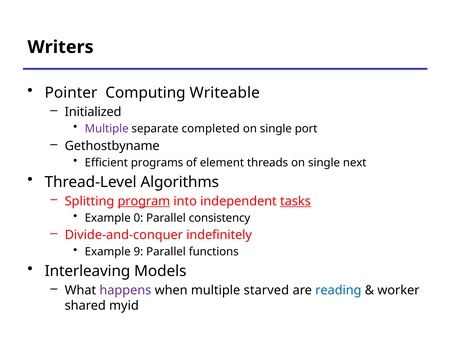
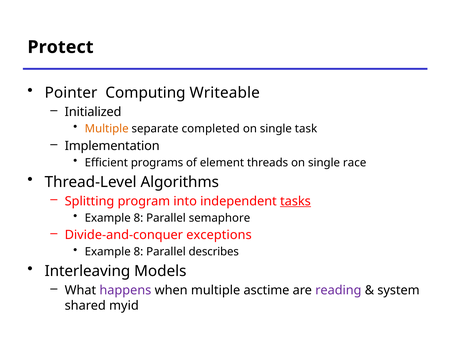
Writers: Writers -> Protect
Multiple at (107, 129) colour: purple -> orange
port: port -> task
Gethostbyname: Gethostbyname -> Implementation
next: next -> race
program underline: present -> none
0 at (138, 218): 0 -> 8
consistency: consistency -> semaphore
indefinitely: indefinitely -> exceptions
9 at (138, 251): 9 -> 8
functions: functions -> describes
starved: starved -> asctime
reading colour: blue -> purple
worker: worker -> system
